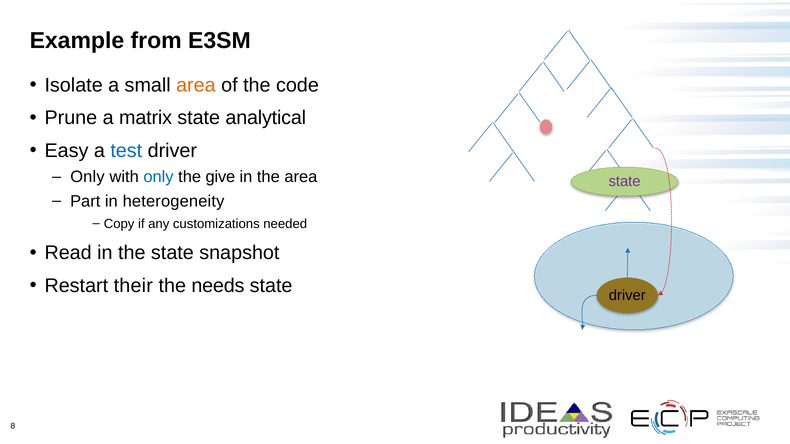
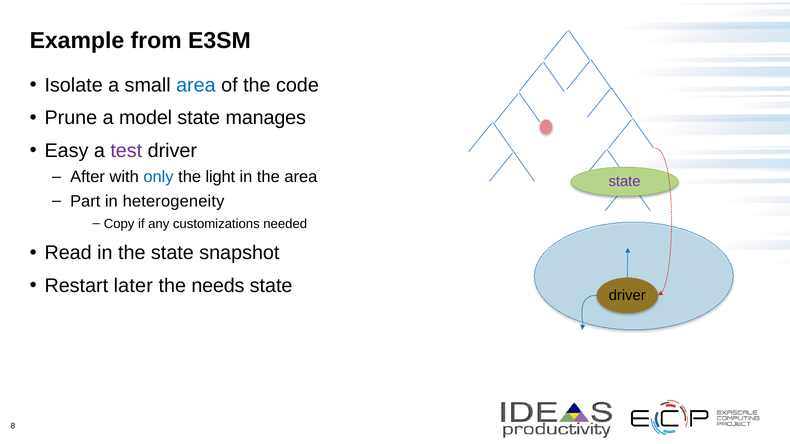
area at (196, 85) colour: orange -> blue
matrix: matrix -> model
analytical: analytical -> manages
test colour: blue -> purple
Only at (87, 177): Only -> After
give: give -> light
their: their -> later
